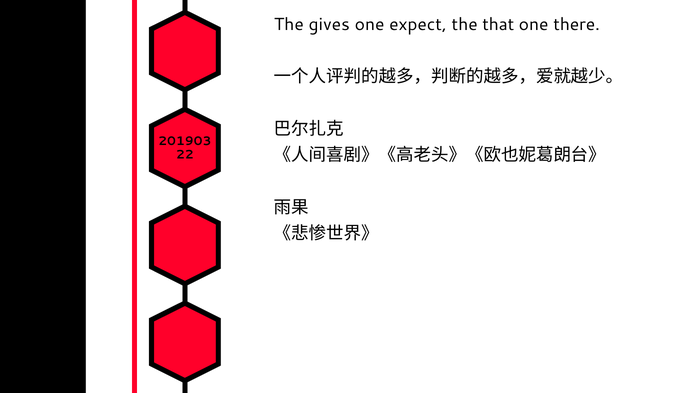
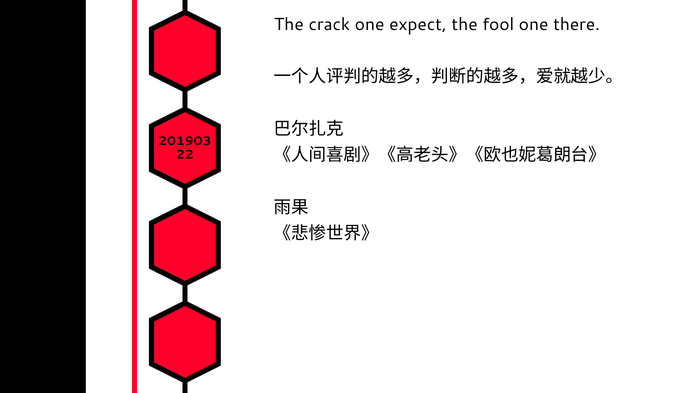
gives: gives -> crack
that: that -> fool
